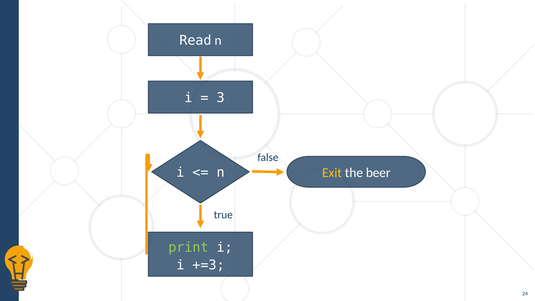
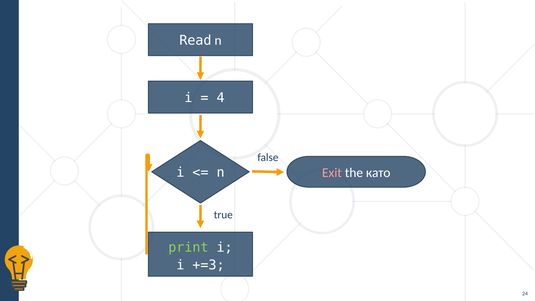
3: 3 -> 4
Exit colour: yellow -> pink
beer: beer -> като
